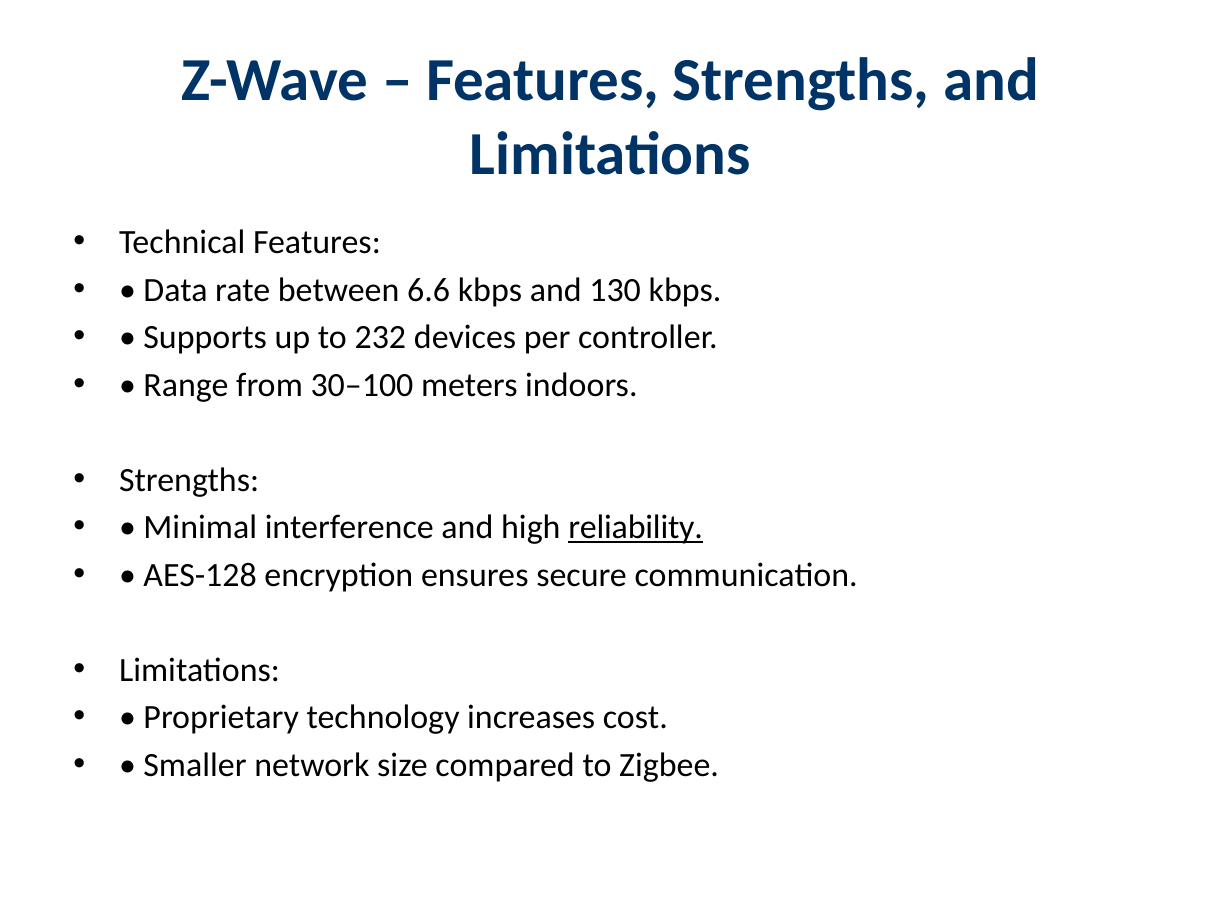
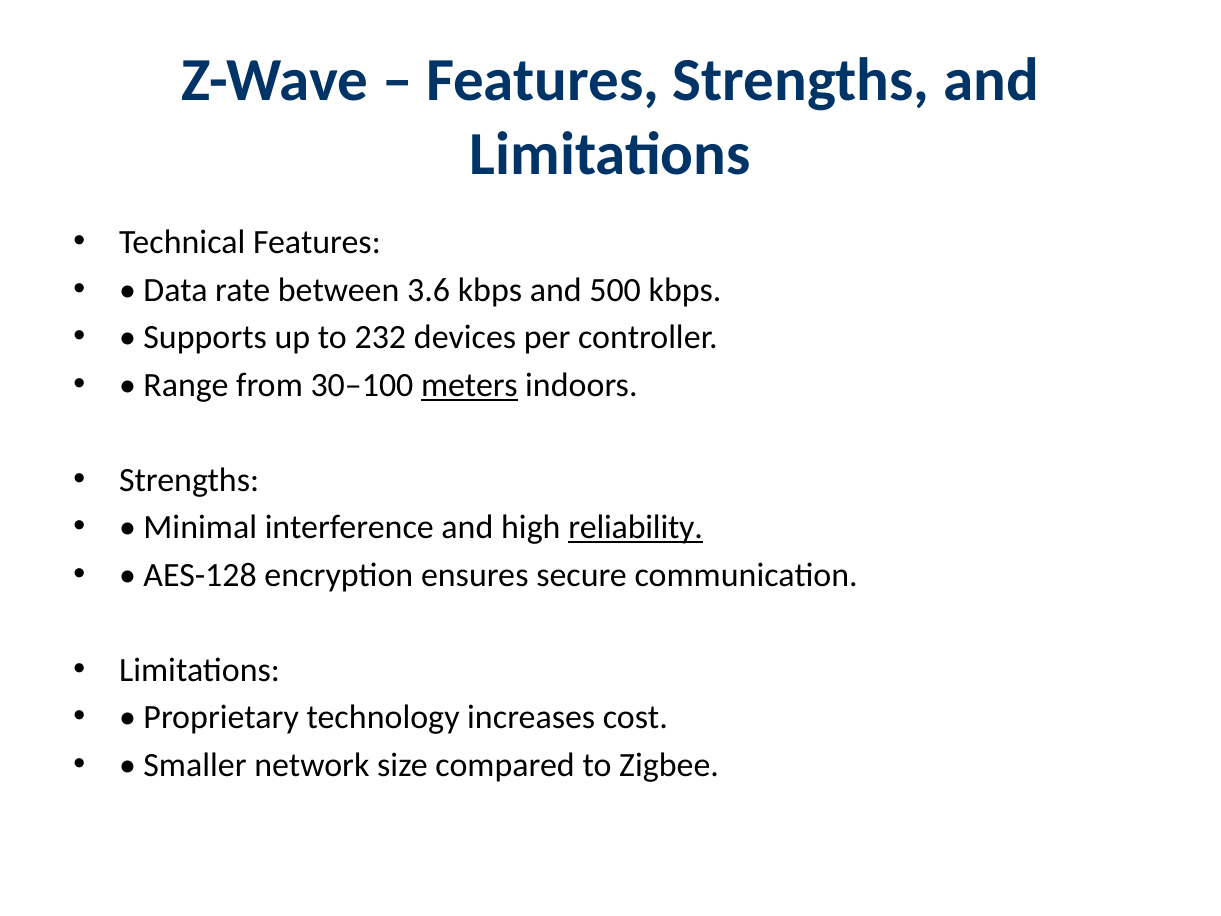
6.6: 6.6 -> 3.6
130: 130 -> 500
meters underline: none -> present
